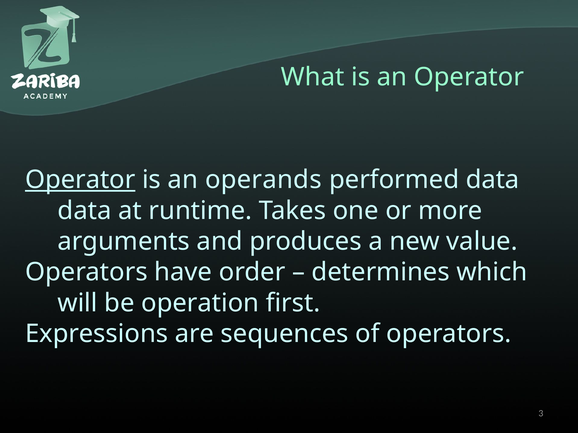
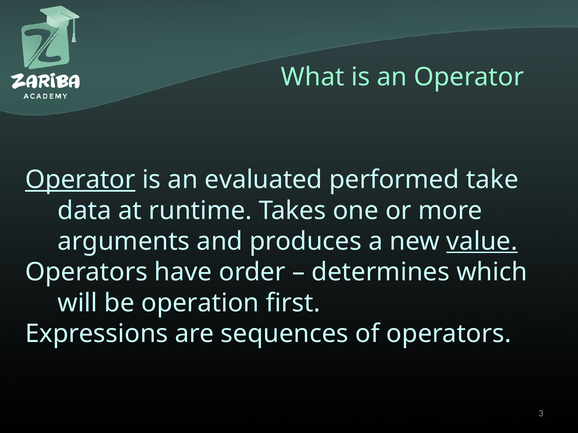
operands: operands -> evaluated
performed data: data -> take
value underline: none -> present
